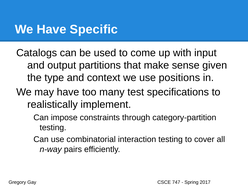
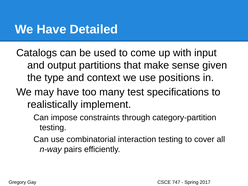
Specific: Specific -> Detailed
